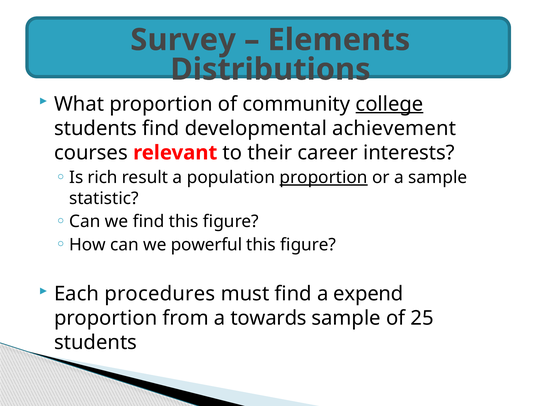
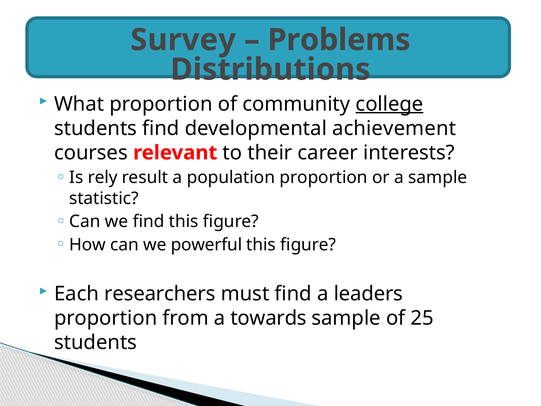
Elements: Elements -> Problems
rich: rich -> rely
proportion at (324, 177) underline: present -> none
procedures: procedures -> researchers
expend: expend -> leaders
